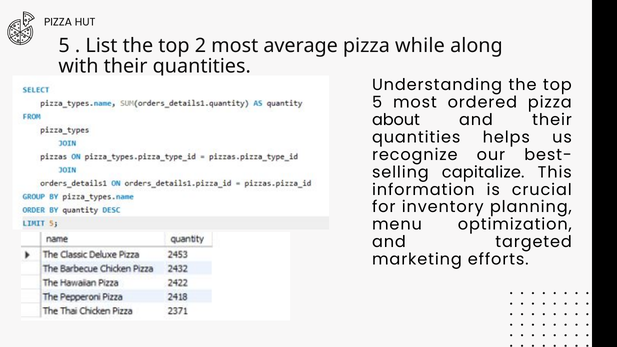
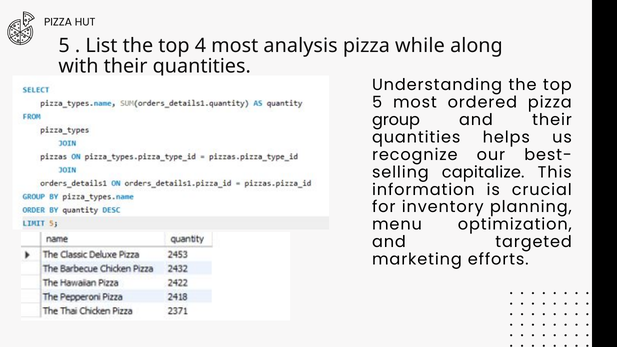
2: 2 -> 4
average: average -> analysis
about: about -> group
